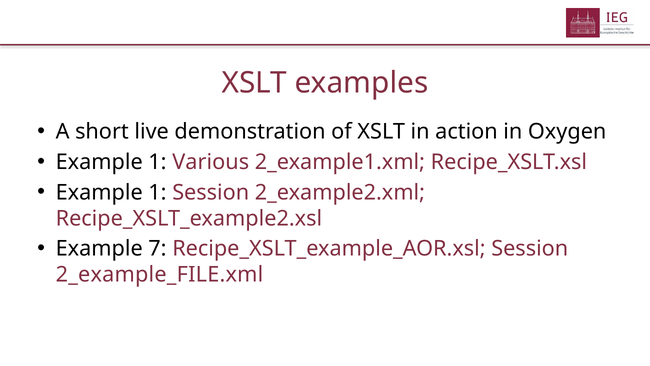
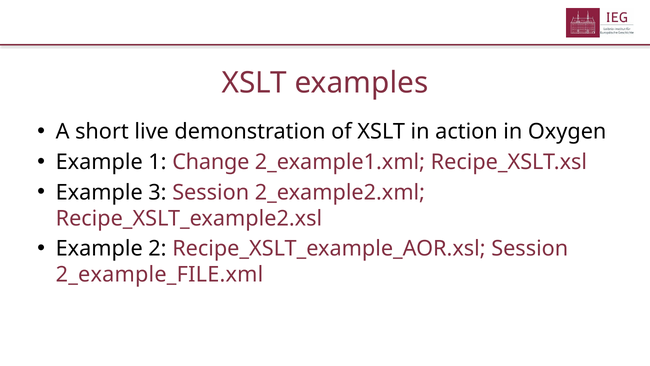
Various: Various -> Change
1 at (157, 192): 1 -> 3
7: 7 -> 2
